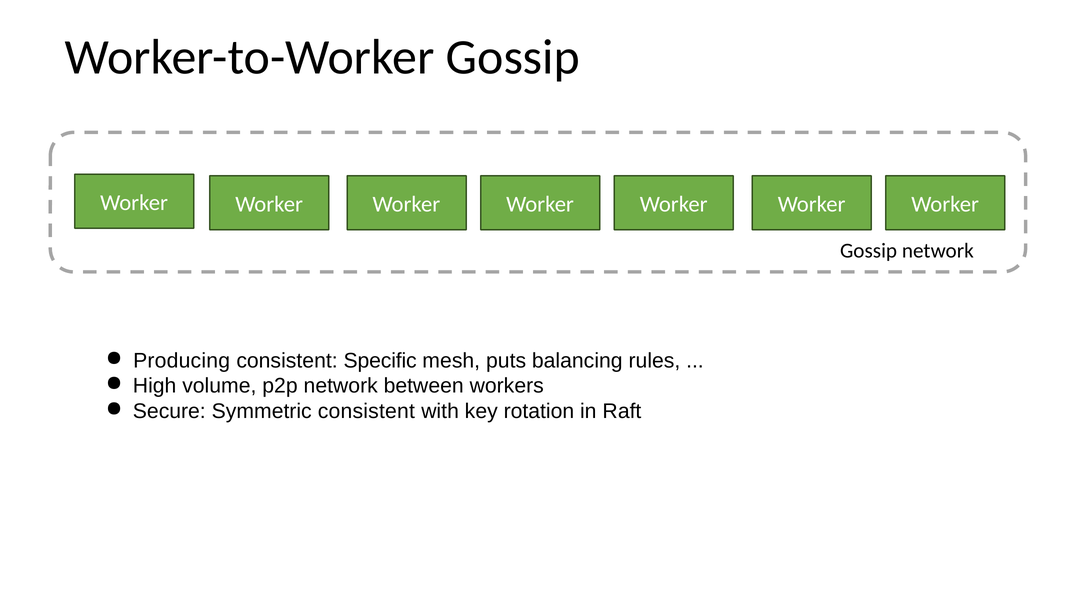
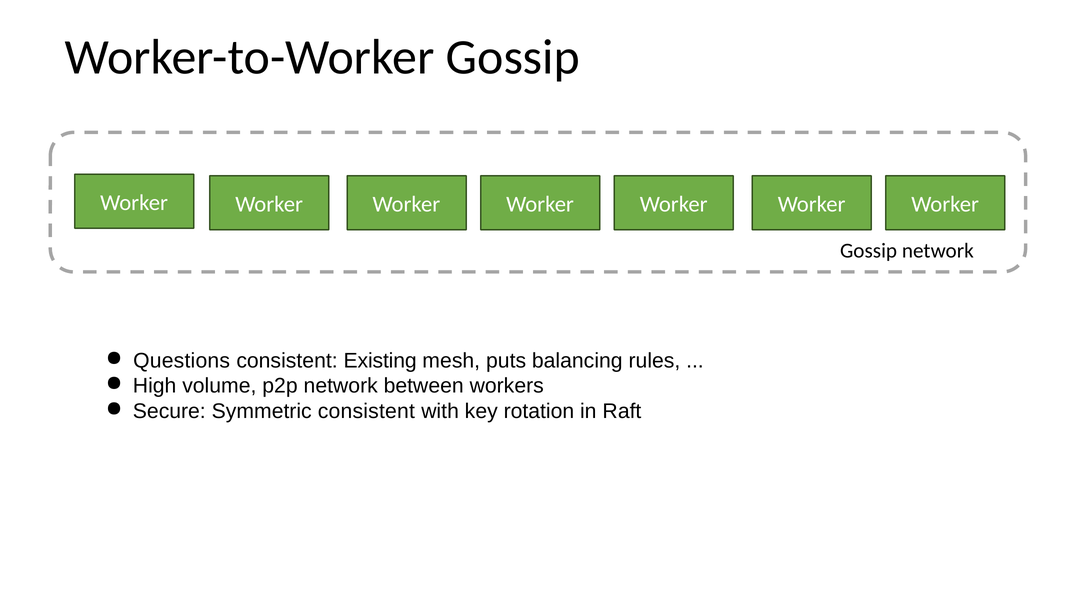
Producing: Producing -> Questions
Specific: Specific -> Existing
